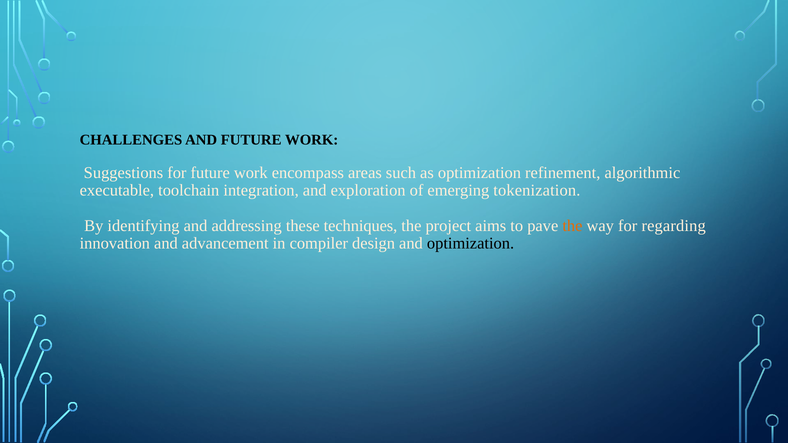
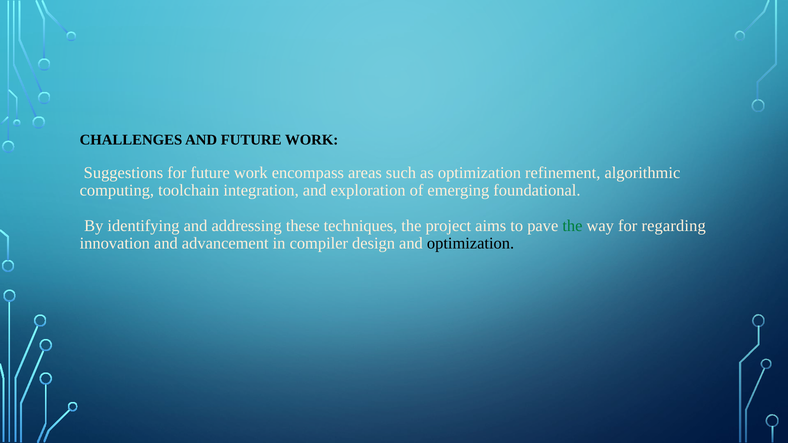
executable: executable -> computing
tokenization: tokenization -> foundational
the at (572, 226) colour: orange -> green
